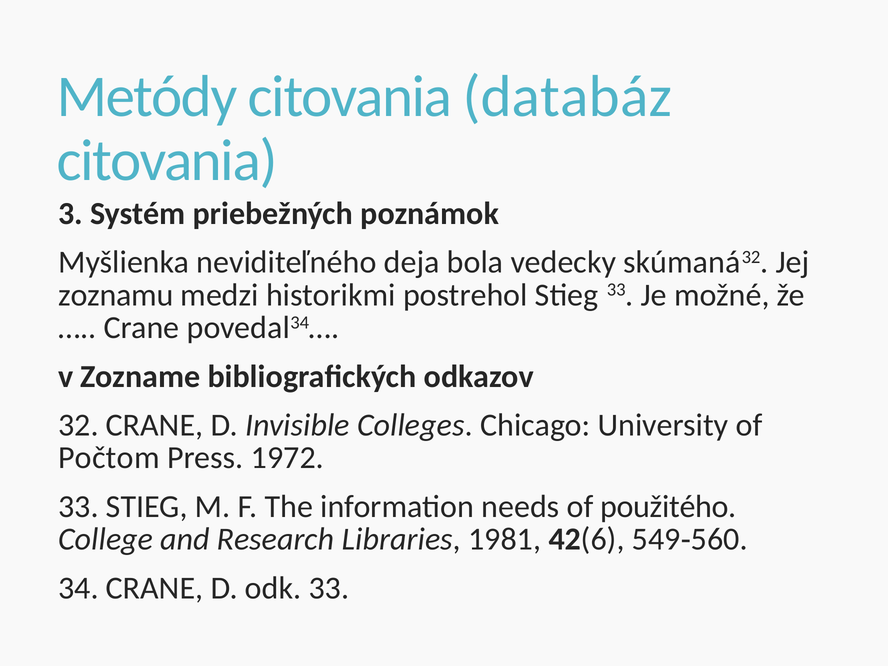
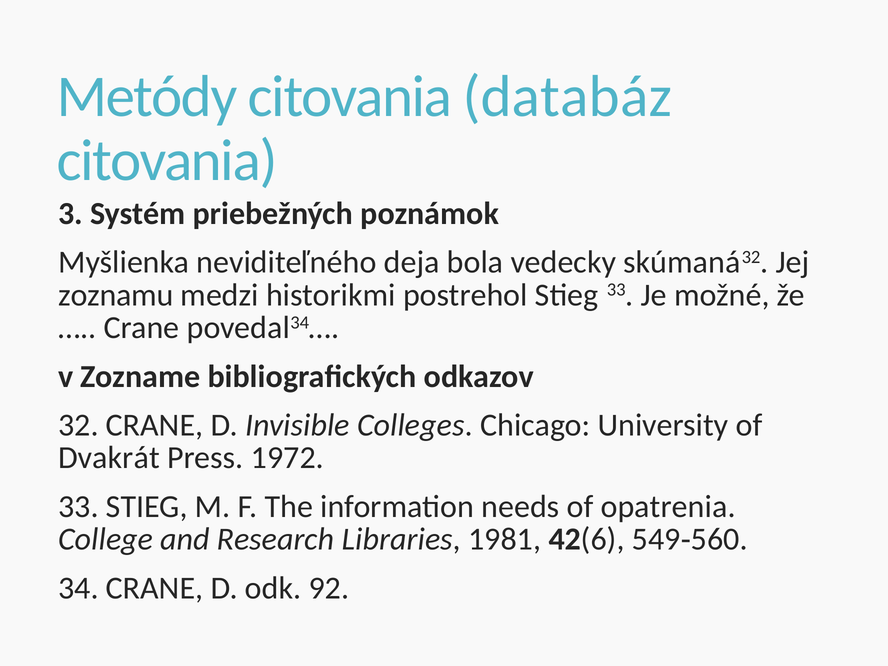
Počtom: Počtom -> Dvakrát
použitého: použitého -> opatrenia
odk 33: 33 -> 92
